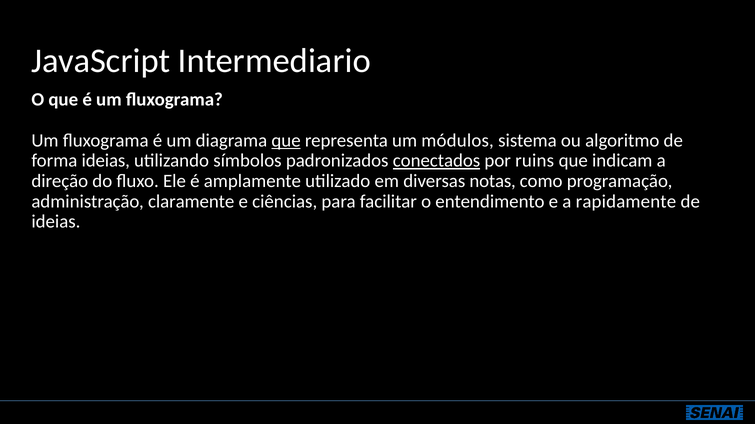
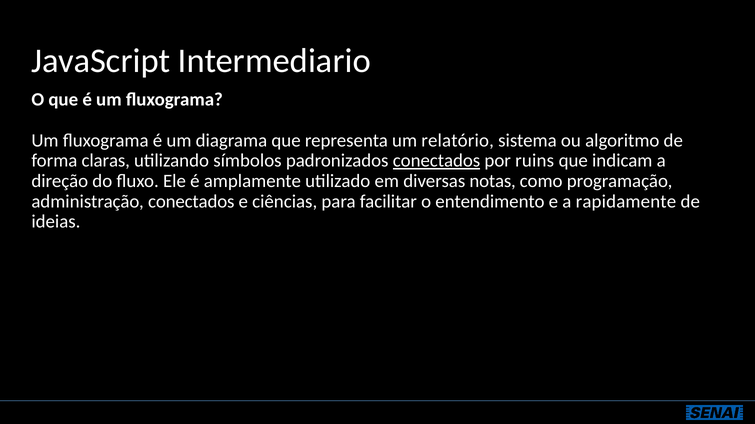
que at (286, 141) underline: present -> none
módulos: módulos -> relatório
forma ideias: ideias -> claras
administração claramente: claramente -> conectados
